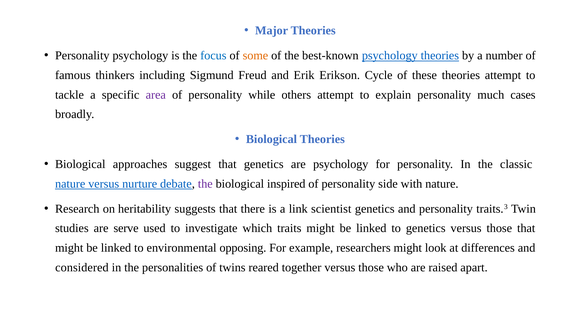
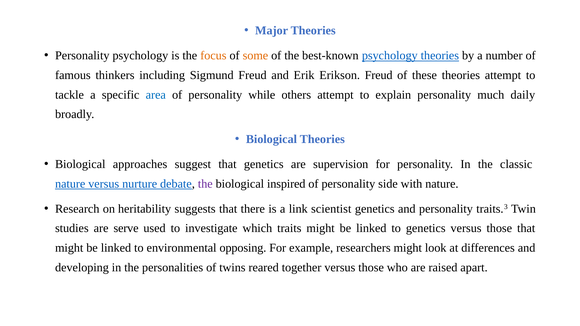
focus colour: blue -> orange
Erikson Cycle: Cycle -> Freud
area colour: purple -> blue
cases: cases -> daily
are psychology: psychology -> supervision
considered: considered -> developing
